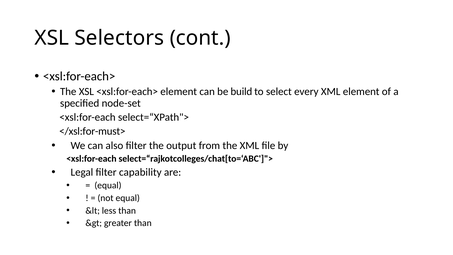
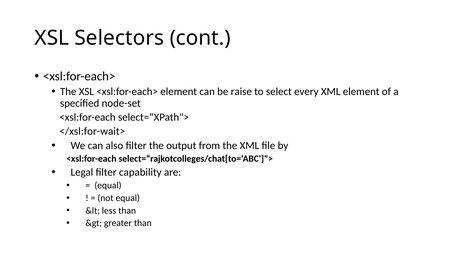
build: build -> raise
</xsl:for-must>: </xsl:for-must> -> </xsl:for-wait>
